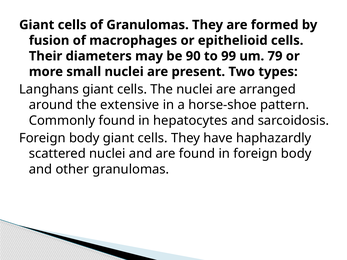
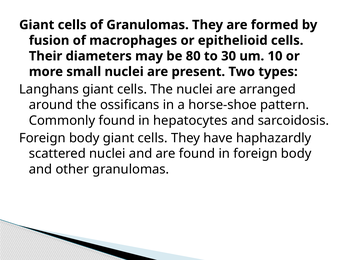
90: 90 -> 80
99: 99 -> 30
79: 79 -> 10
extensive: extensive -> ossificans
